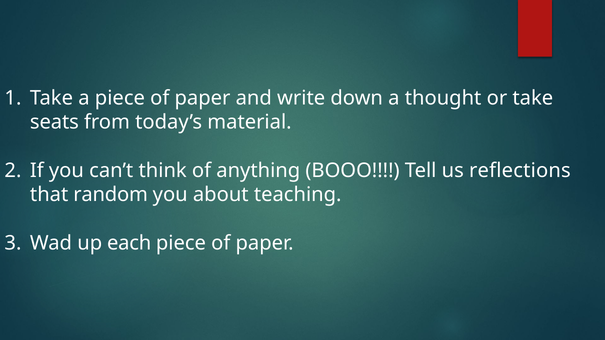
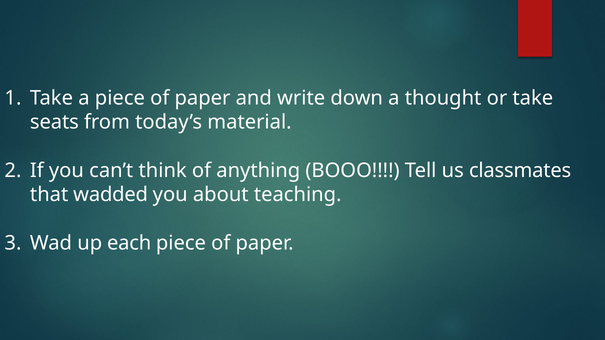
reflections: reflections -> classmates
random: random -> wadded
